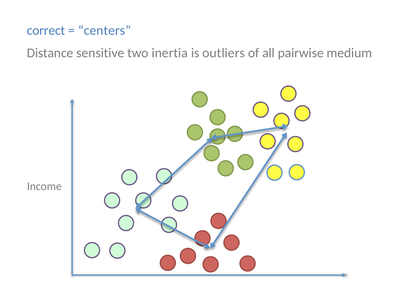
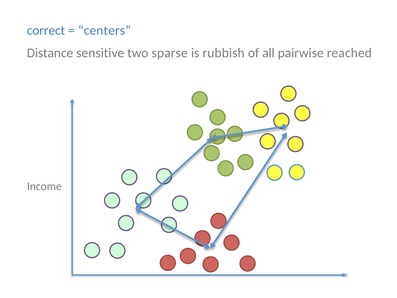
inertia: inertia -> sparse
outliers: outliers -> rubbish
medium: medium -> reached
